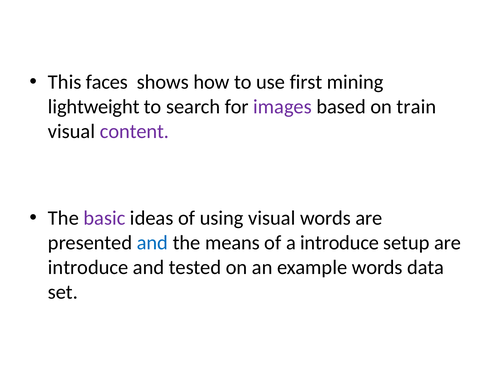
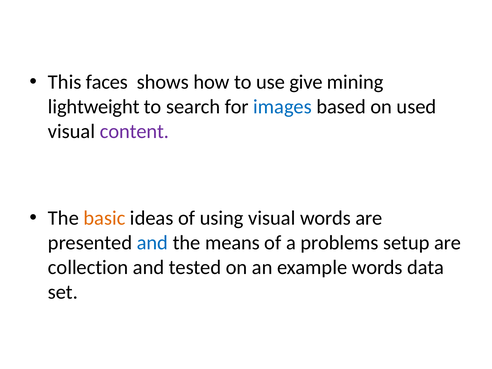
first: first -> give
images colour: purple -> blue
train: train -> used
basic colour: purple -> orange
a introduce: introduce -> problems
introduce at (88, 267): introduce -> collection
